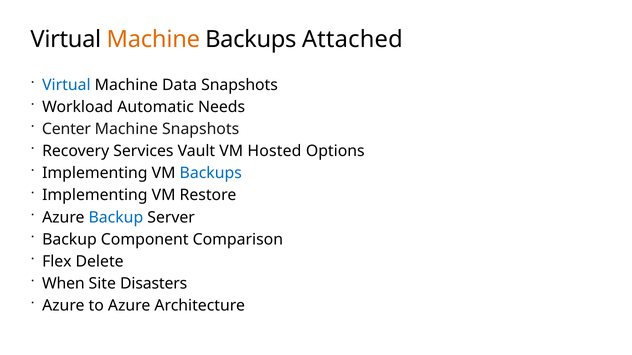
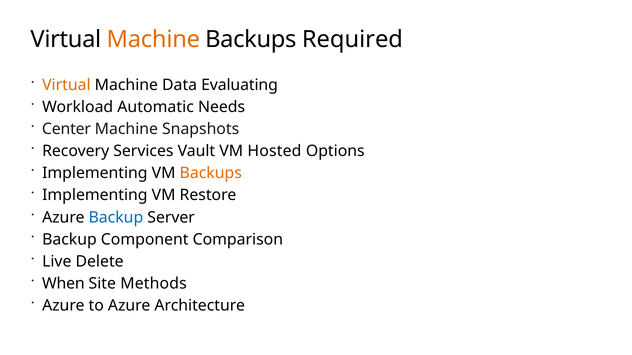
Attached: Attached -> Required
Virtual at (66, 85) colour: blue -> orange
Data Snapshots: Snapshots -> Evaluating
Backups at (211, 173) colour: blue -> orange
Flex: Flex -> Live
Disasters: Disasters -> Methods
